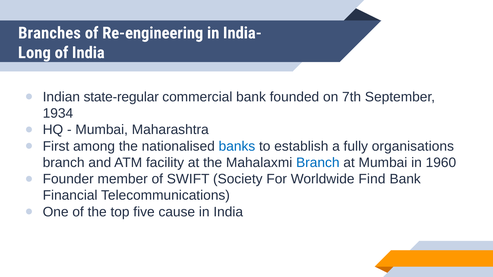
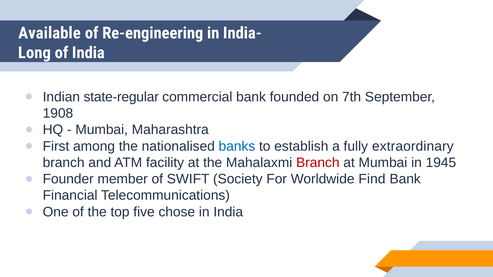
Branches: Branches -> Available
1934: 1934 -> 1908
organisations: organisations -> extraordinary
Branch at (318, 163) colour: blue -> red
1960: 1960 -> 1945
cause: cause -> chose
